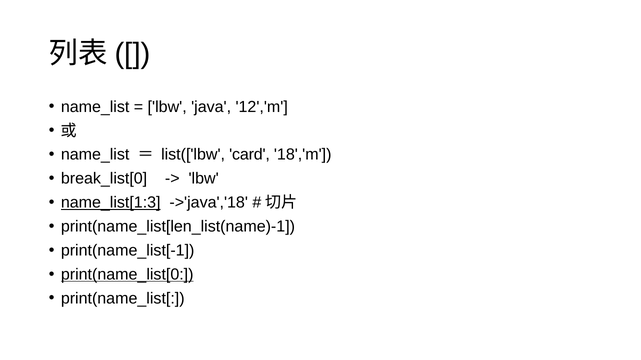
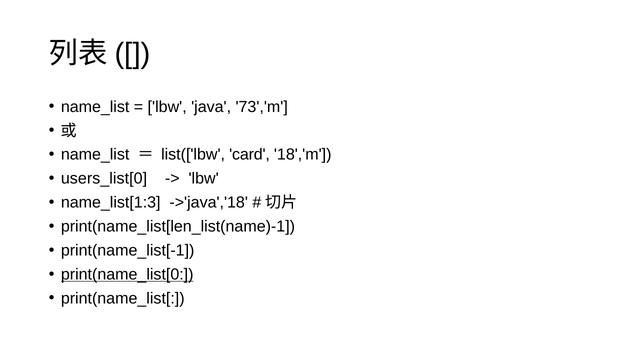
12','m: 12','m -> 73','m
break_list[0: break_list[0 -> users_list[0
name_list[1:3 underline: present -> none
